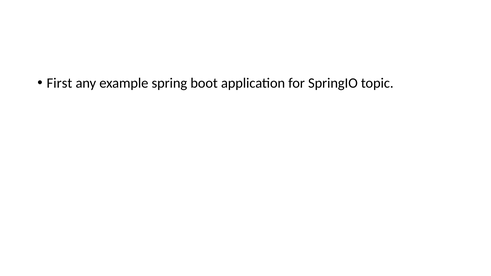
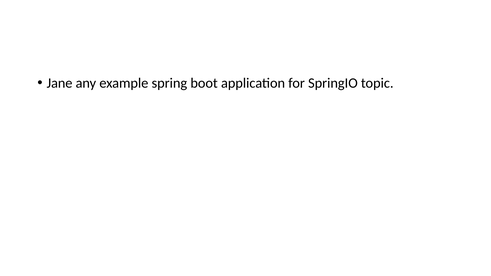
First: First -> Jane
